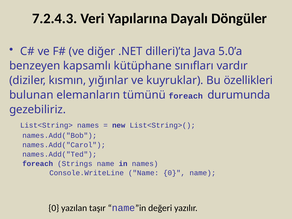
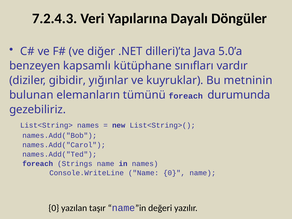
kısmın: kısmın -> gibidir
özellikleri: özellikleri -> metninin
